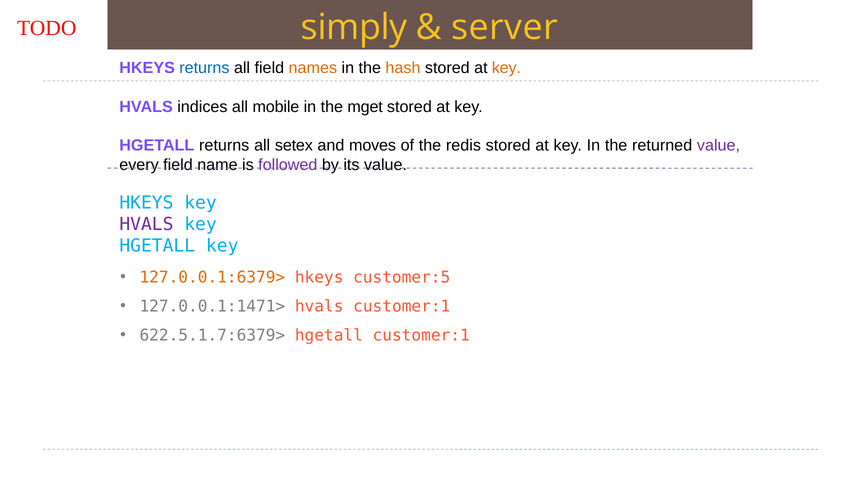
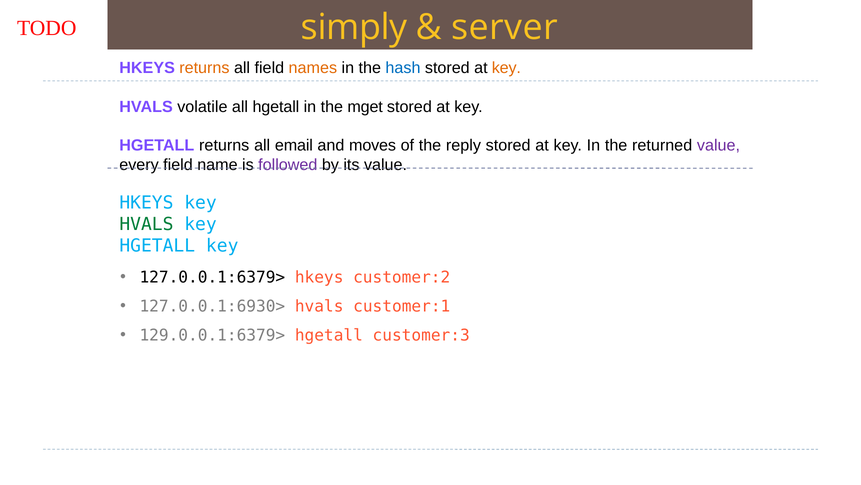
returns at (204, 68) colour: blue -> orange
hash colour: orange -> blue
indices: indices -> volatile
all mobile: mobile -> hgetall
setex: setex -> email
redis: redis -> reply
HVALS at (146, 224) colour: purple -> green
127.0.0.1:6379> colour: orange -> black
customer:5: customer:5 -> customer:2
127.0.0.1:1471>: 127.0.0.1:1471> -> 127.0.0.1:6930>
622.5.1.7:6379>: 622.5.1.7:6379> -> 129.0.0.1:6379>
hgetall customer:1: customer:1 -> customer:3
